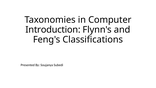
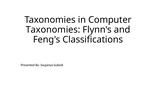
Introduction at (53, 30): Introduction -> Taxonomies
